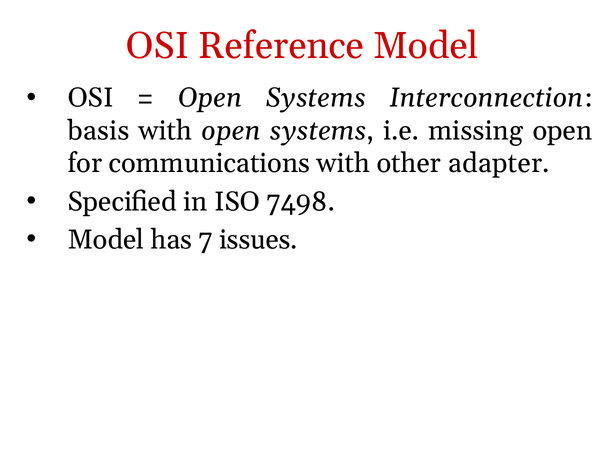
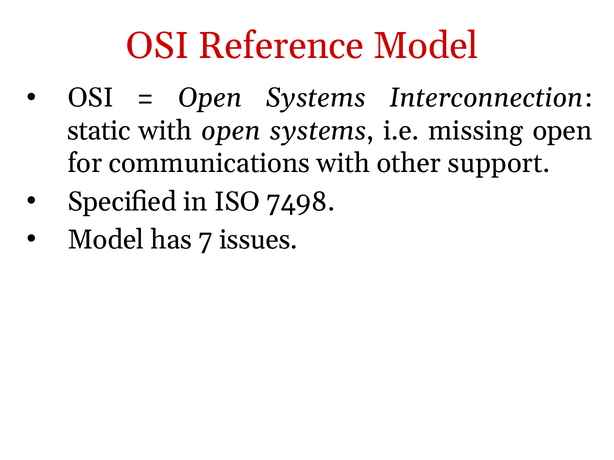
basis: basis -> static
adapter: adapter -> support
